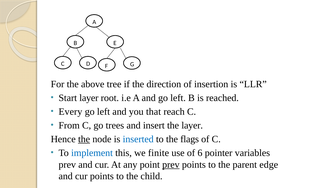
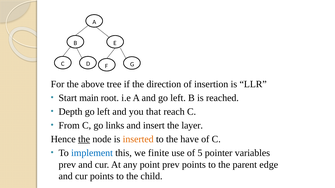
Start layer: layer -> main
Every: Every -> Depth
trees: trees -> links
inserted colour: blue -> orange
flags: flags -> have
6: 6 -> 5
prev at (171, 165) underline: present -> none
